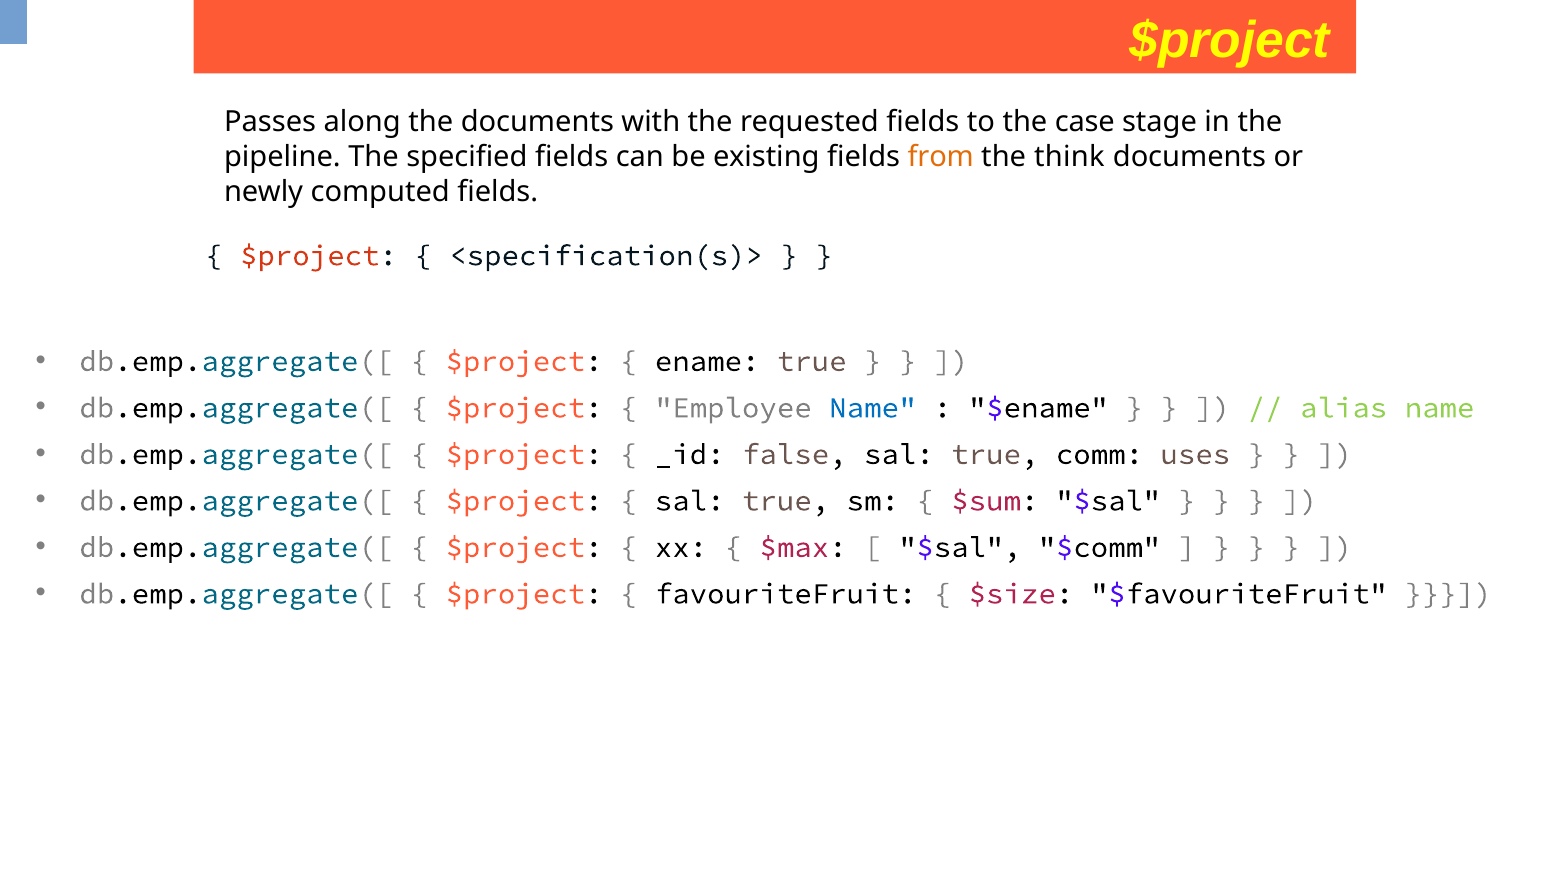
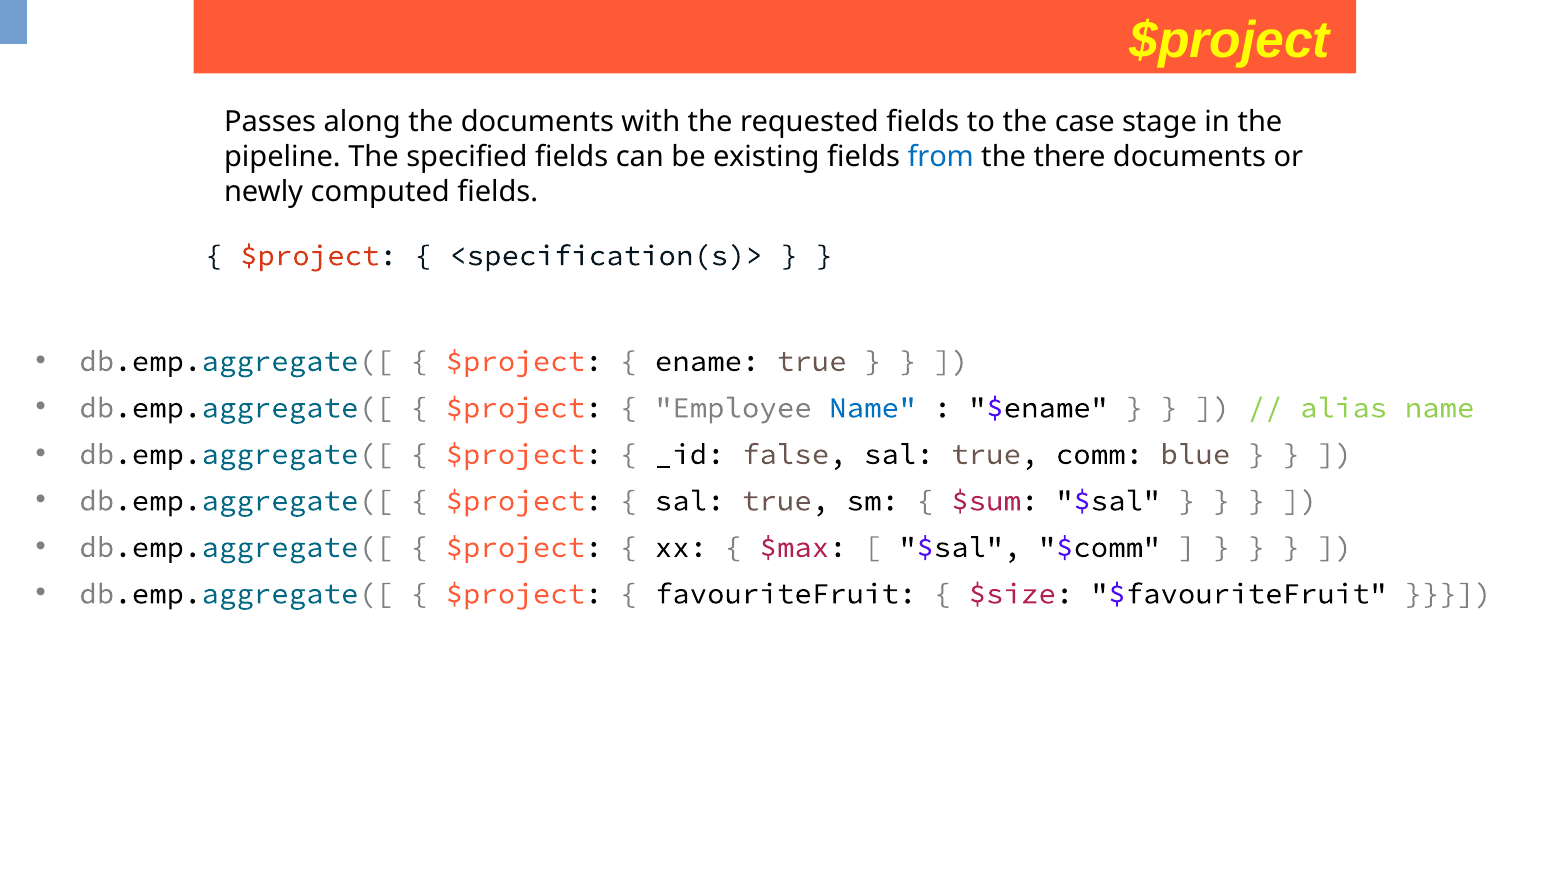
from colour: orange -> blue
think: think -> there
uses: uses -> blue
